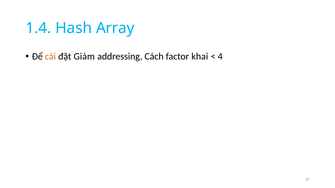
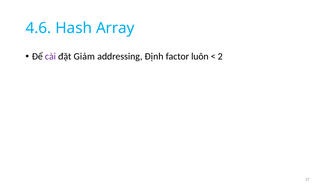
1.4: 1.4 -> 4.6
cài colour: orange -> purple
Cách: Cách -> Định
khai: khai -> luôn
4: 4 -> 2
